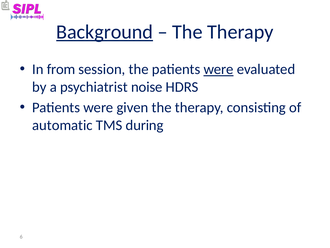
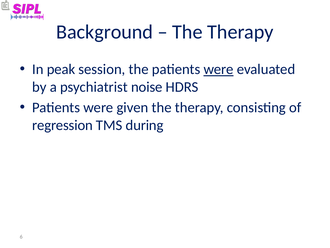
Background underline: present -> none
from: from -> peak
automatic: automatic -> regression
